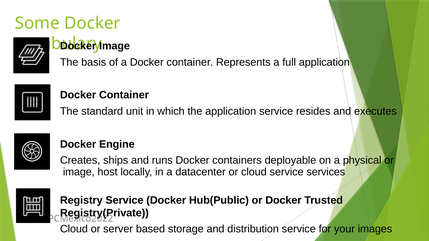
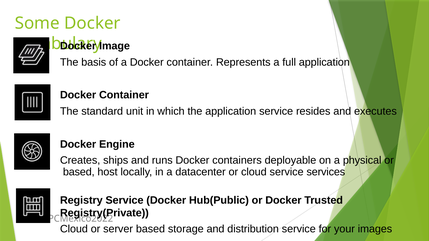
image at (79, 172): image -> based
